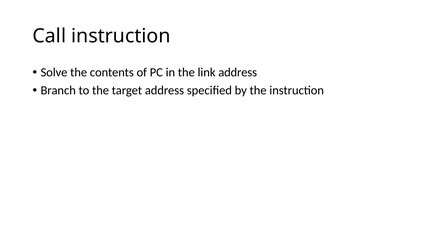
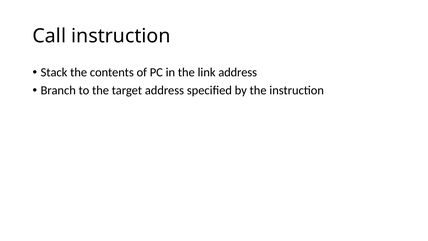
Solve: Solve -> Stack
